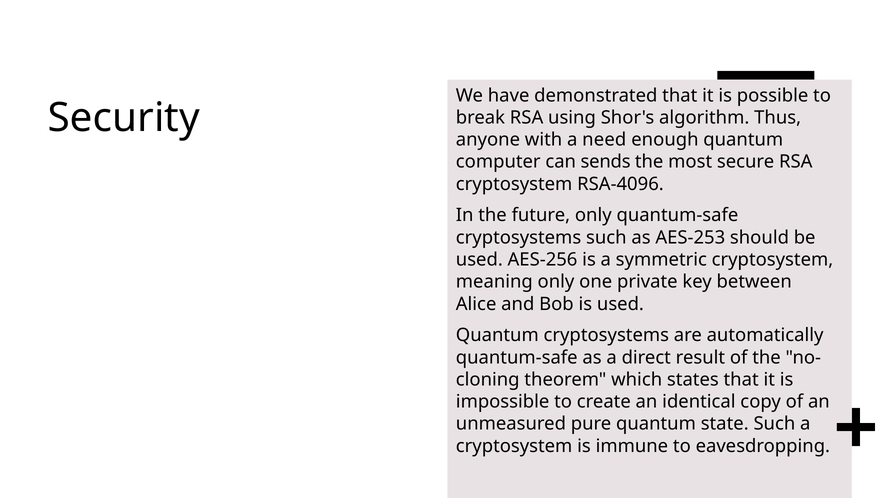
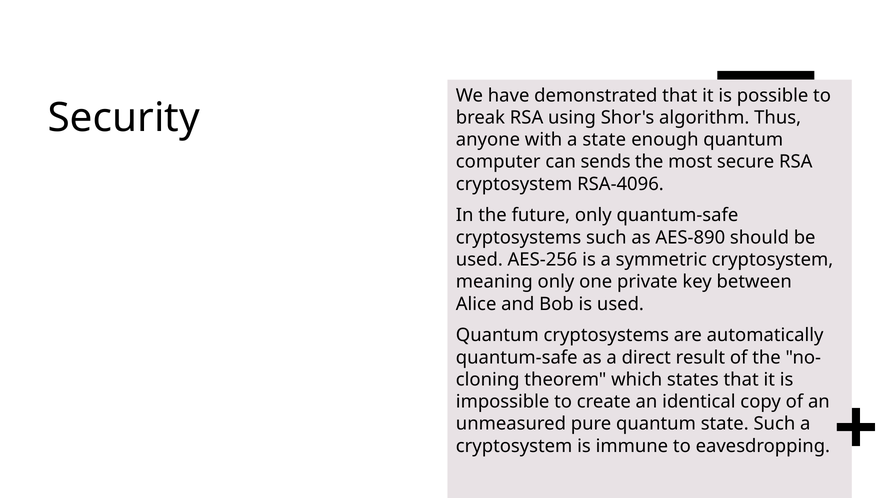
a need: need -> state
AES-253: AES-253 -> AES-890
